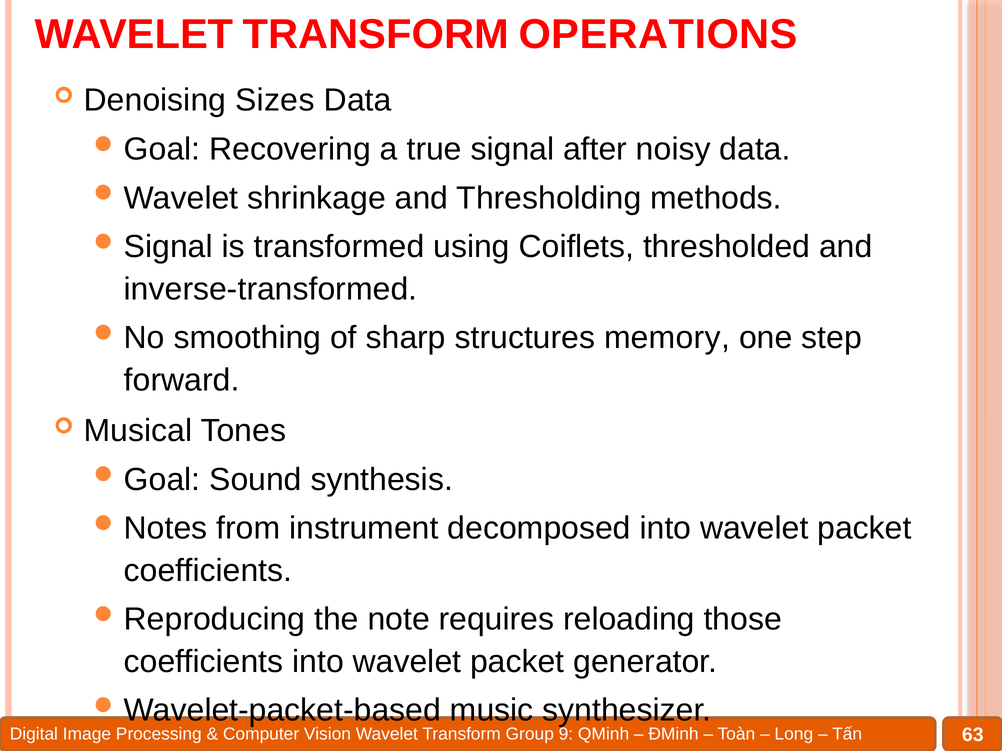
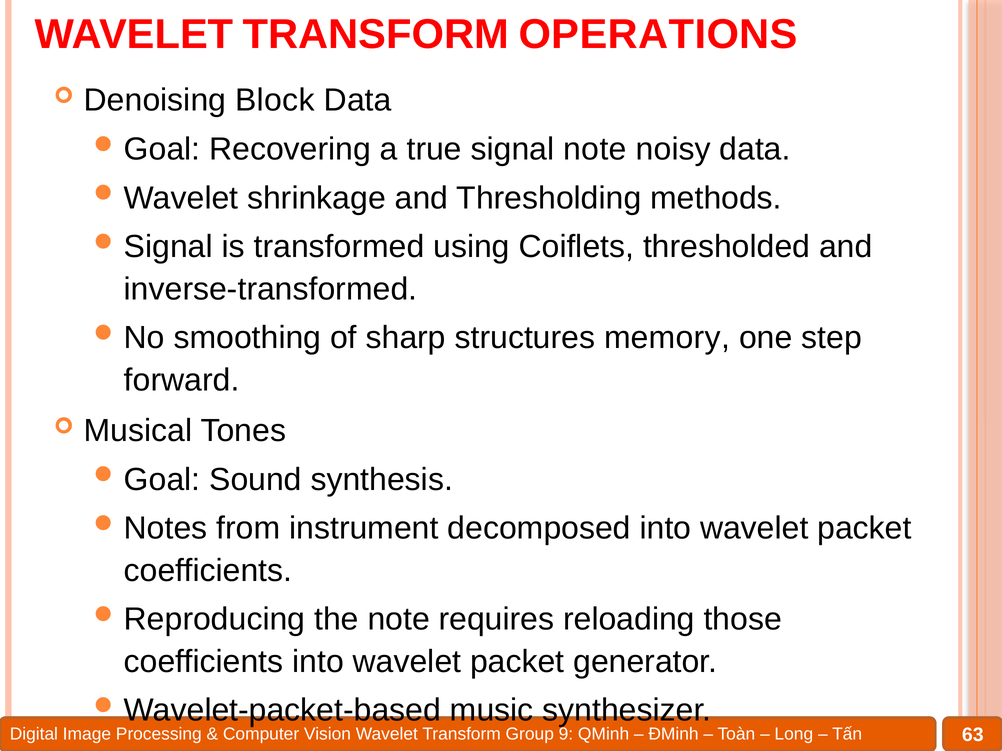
Sizes: Sizes -> Block
signal after: after -> note
